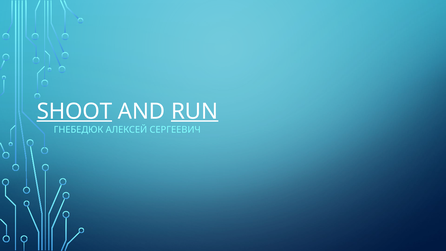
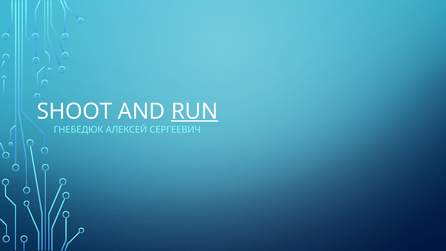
SHOOT underline: present -> none
